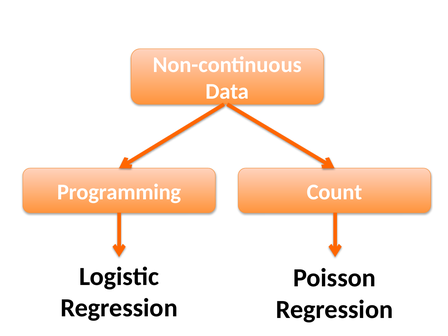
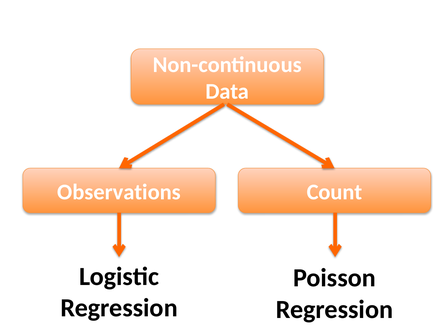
Programming: Programming -> Observations
